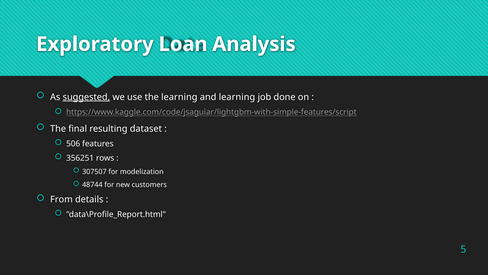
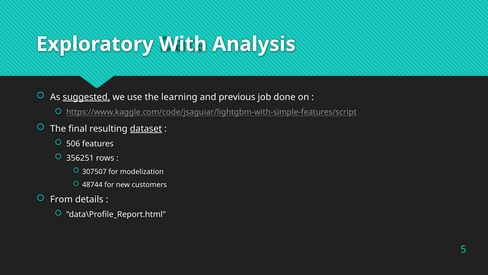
Loan: Loan -> With
and learning: learning -> previous
dataset underline: none -> present
